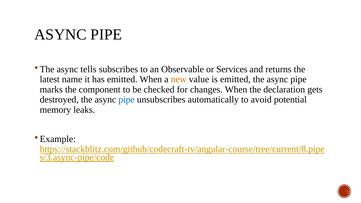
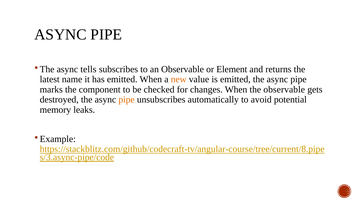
Services: Services -> Element
the declaration: declaration -> observable
pipe at (127, 100) colour: blue -> orange
